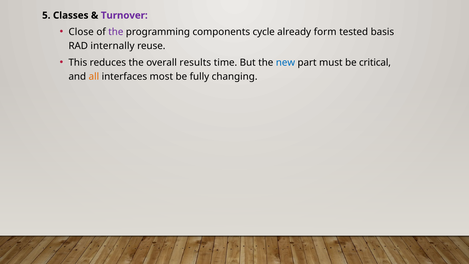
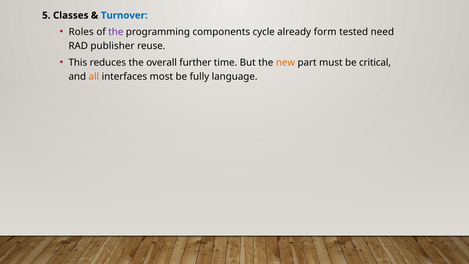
Turnover colour: purple -> blue
Close: Close -> Roles
basis: basis -> need
internally: internally -> publisher
results: results -> further
new colour: blue -> orange
changing: changing -> language
